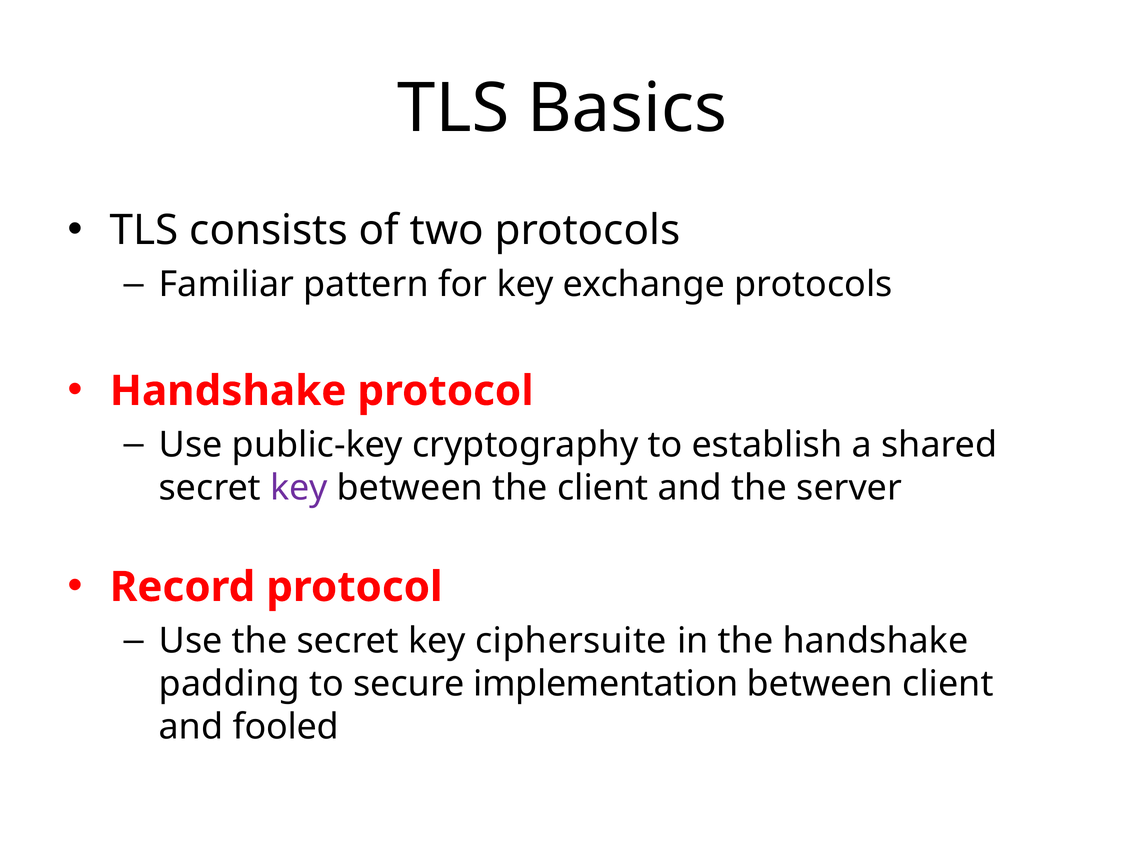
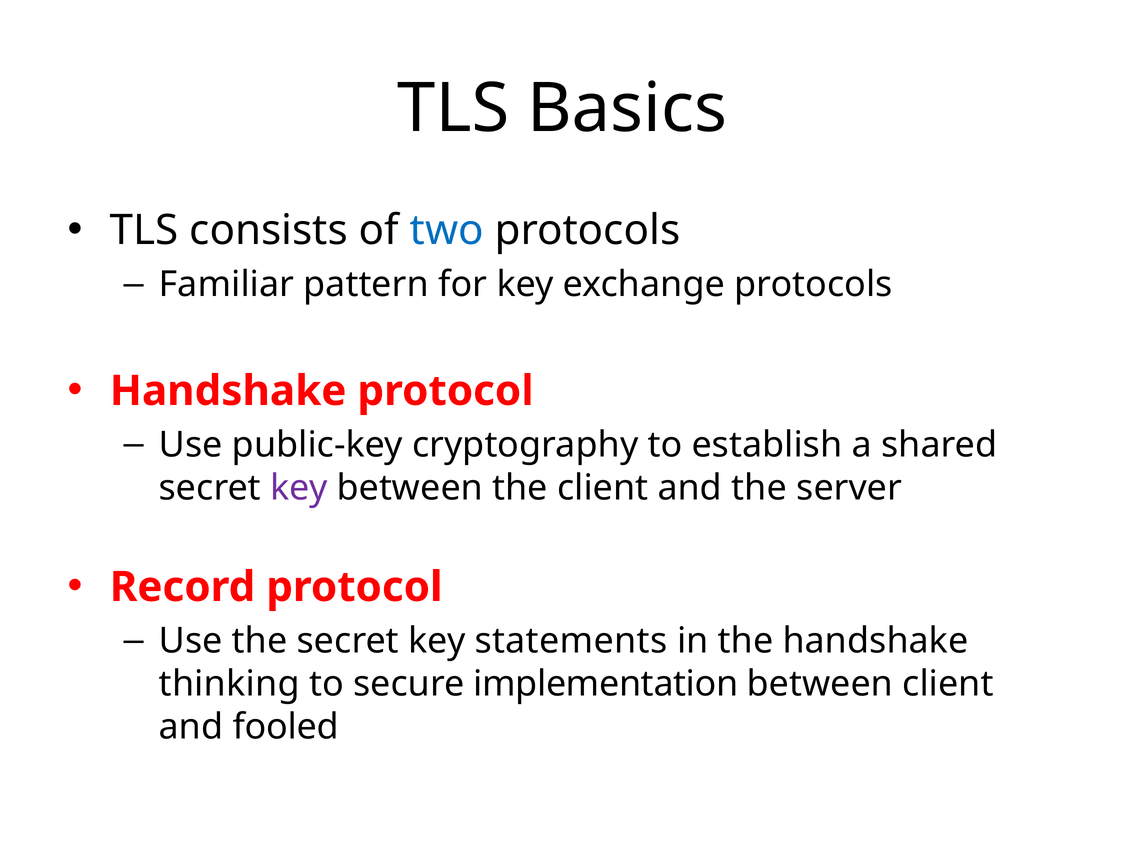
two colour: black -> blue
ciphersuite: ciphersuite -> statements
padding: padding -> thinking
